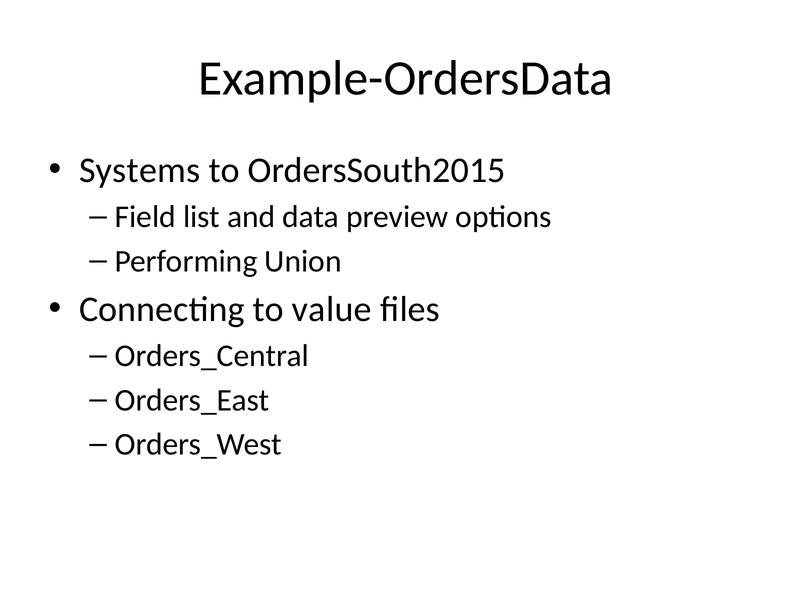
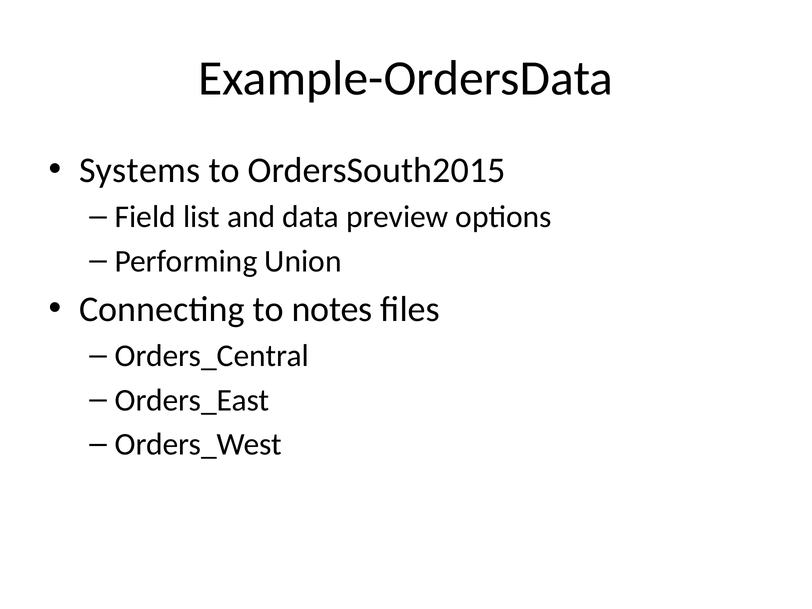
value: value -> notes
